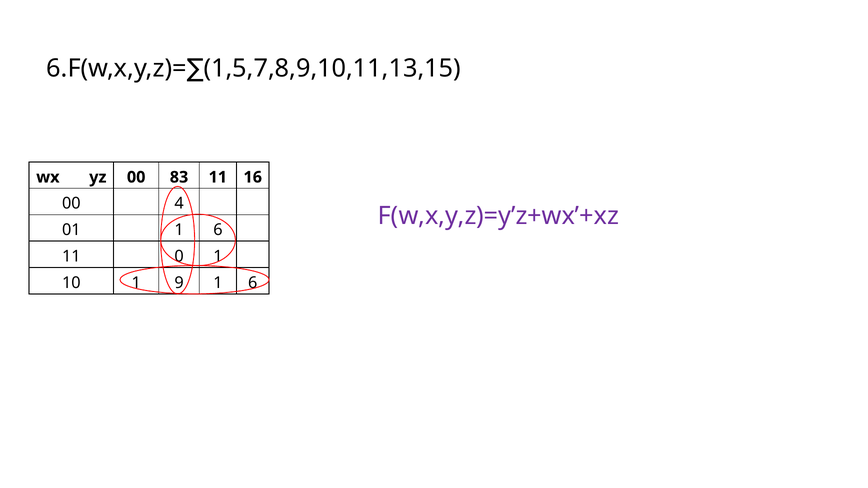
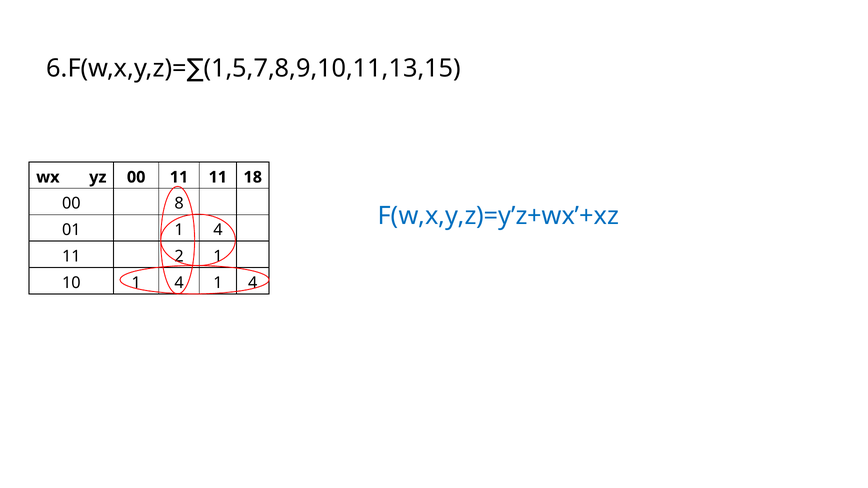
00 83: 83 -> 11
16: 16 -> 18
4: 4 -> 8
F(w,x,y,z)=y’z+wx’+xz colour: purple -> blue
01 1 6: 6 -> 4
0: 0 -> 2
10 1 9: 9 -> 4
6 at (253, 283): 6 -> 4
